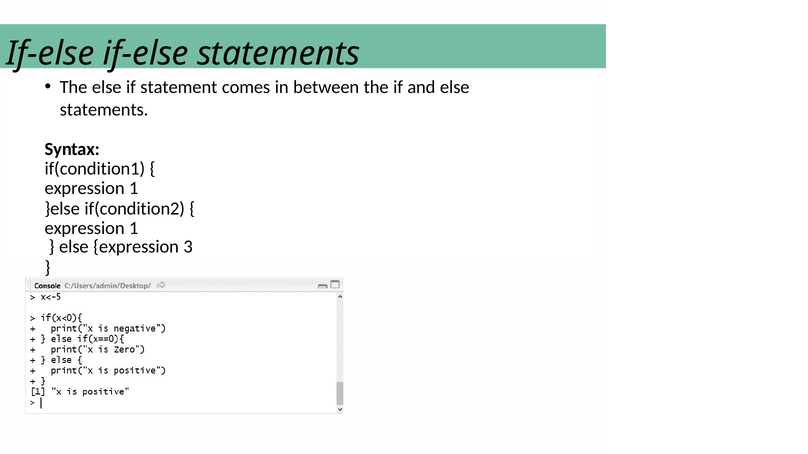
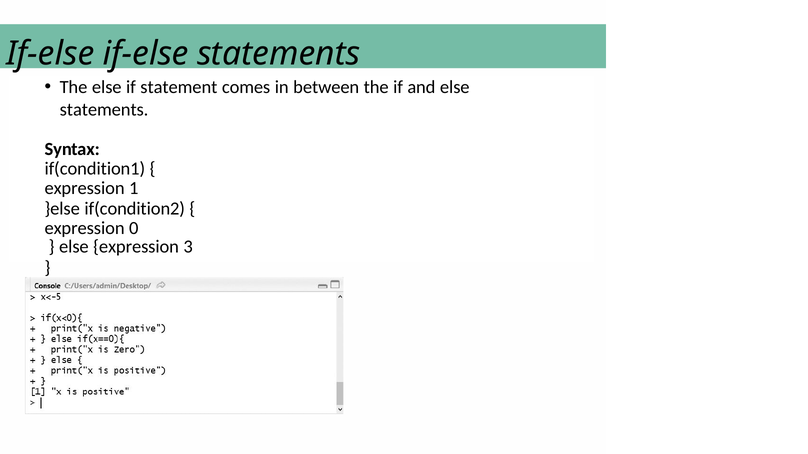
1 at (134, 229): 1 -> 0
